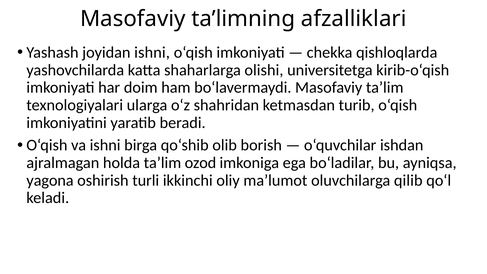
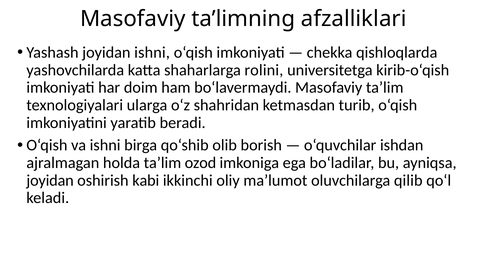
olishi: olishi -> rolini
yagona at (50, 180): yagona -> joyidan
turli: turli -> kabi
